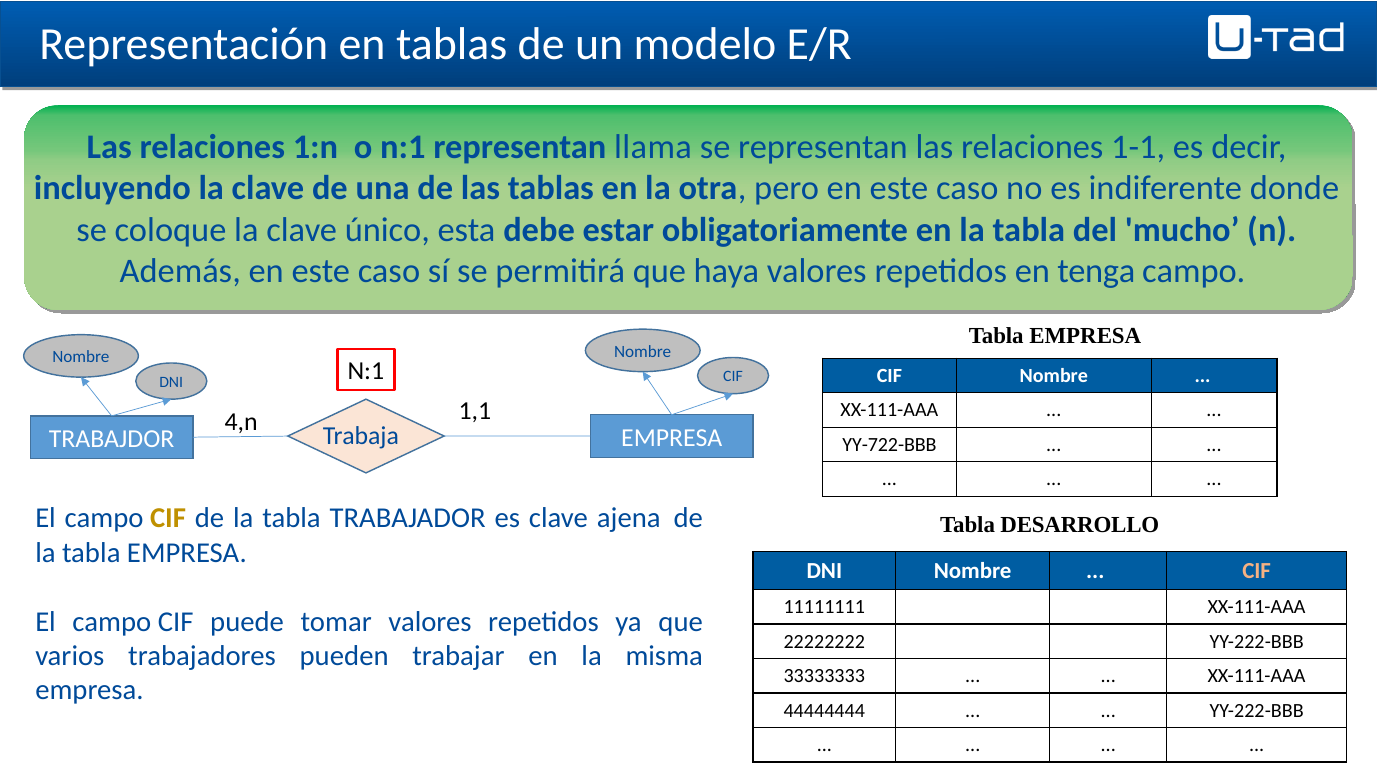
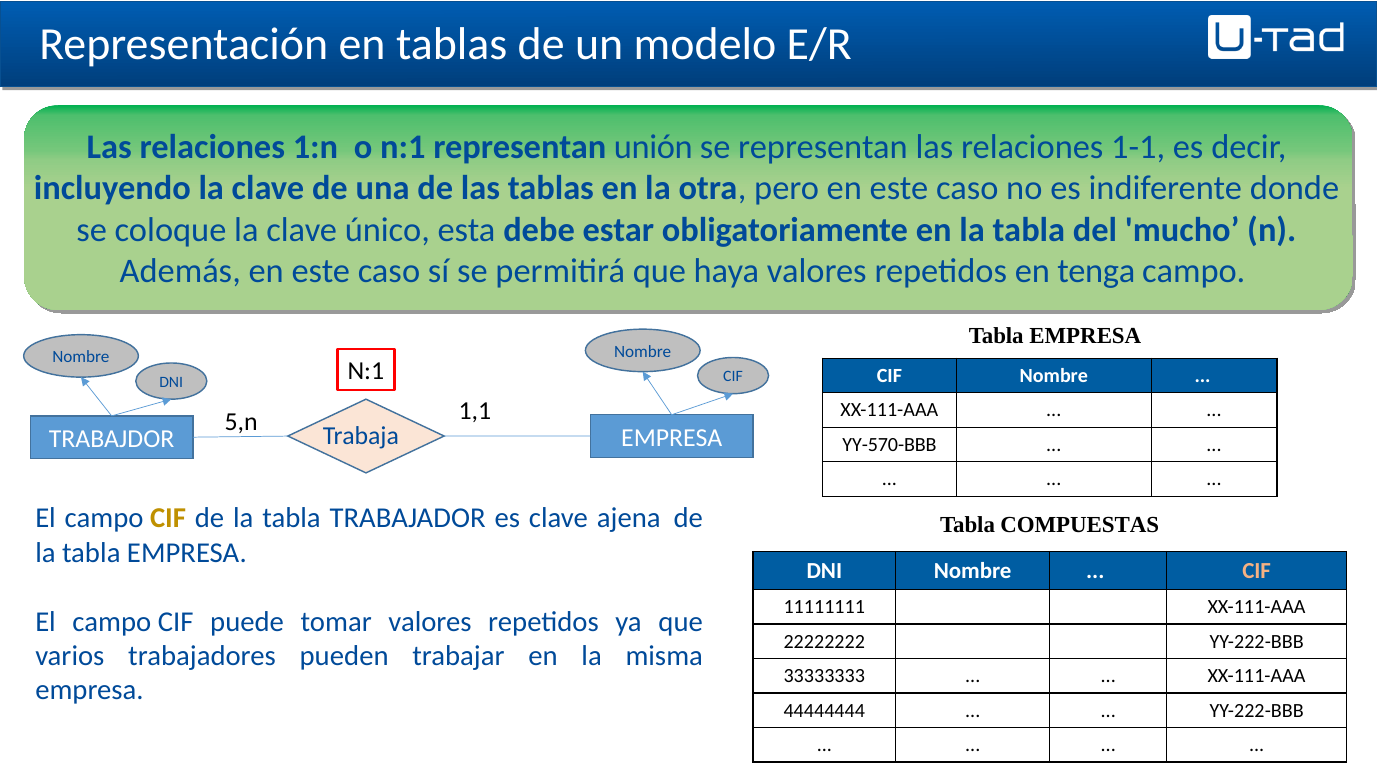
llama: llama -> unión
4,n: 4,n -> 5,n
YY-722-BBB: YY-722-BBB -> YY-570-BBB
DESARROLLO: DESARROLLO -> COMPUESTAS
